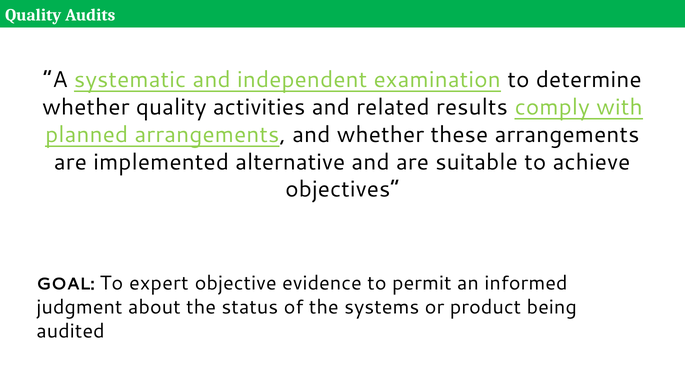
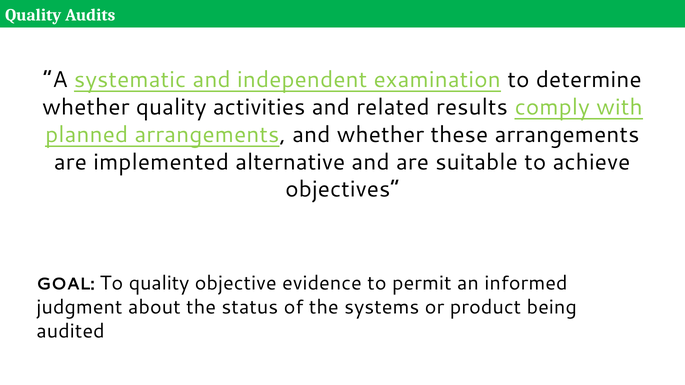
To expert: expert -> quality
